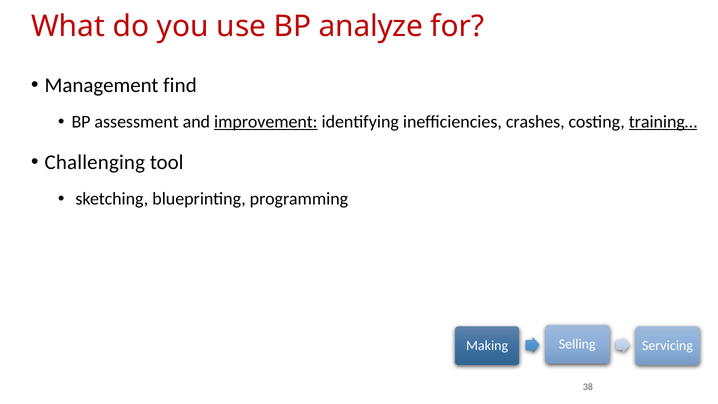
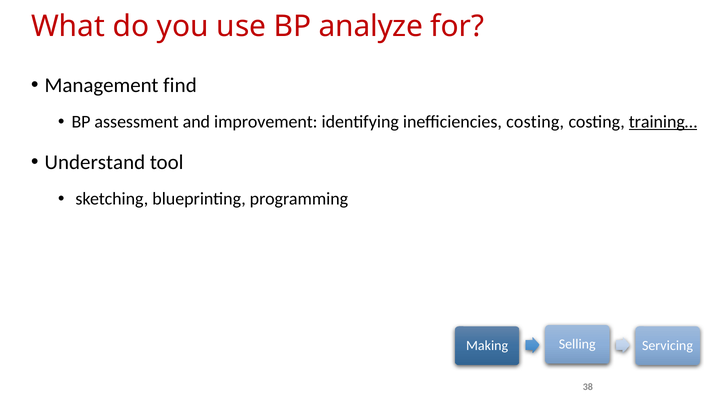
improvement underline: present -> none
inefficiencies crashes: crashes -> costing
Challenging: Challenging -> Understand
